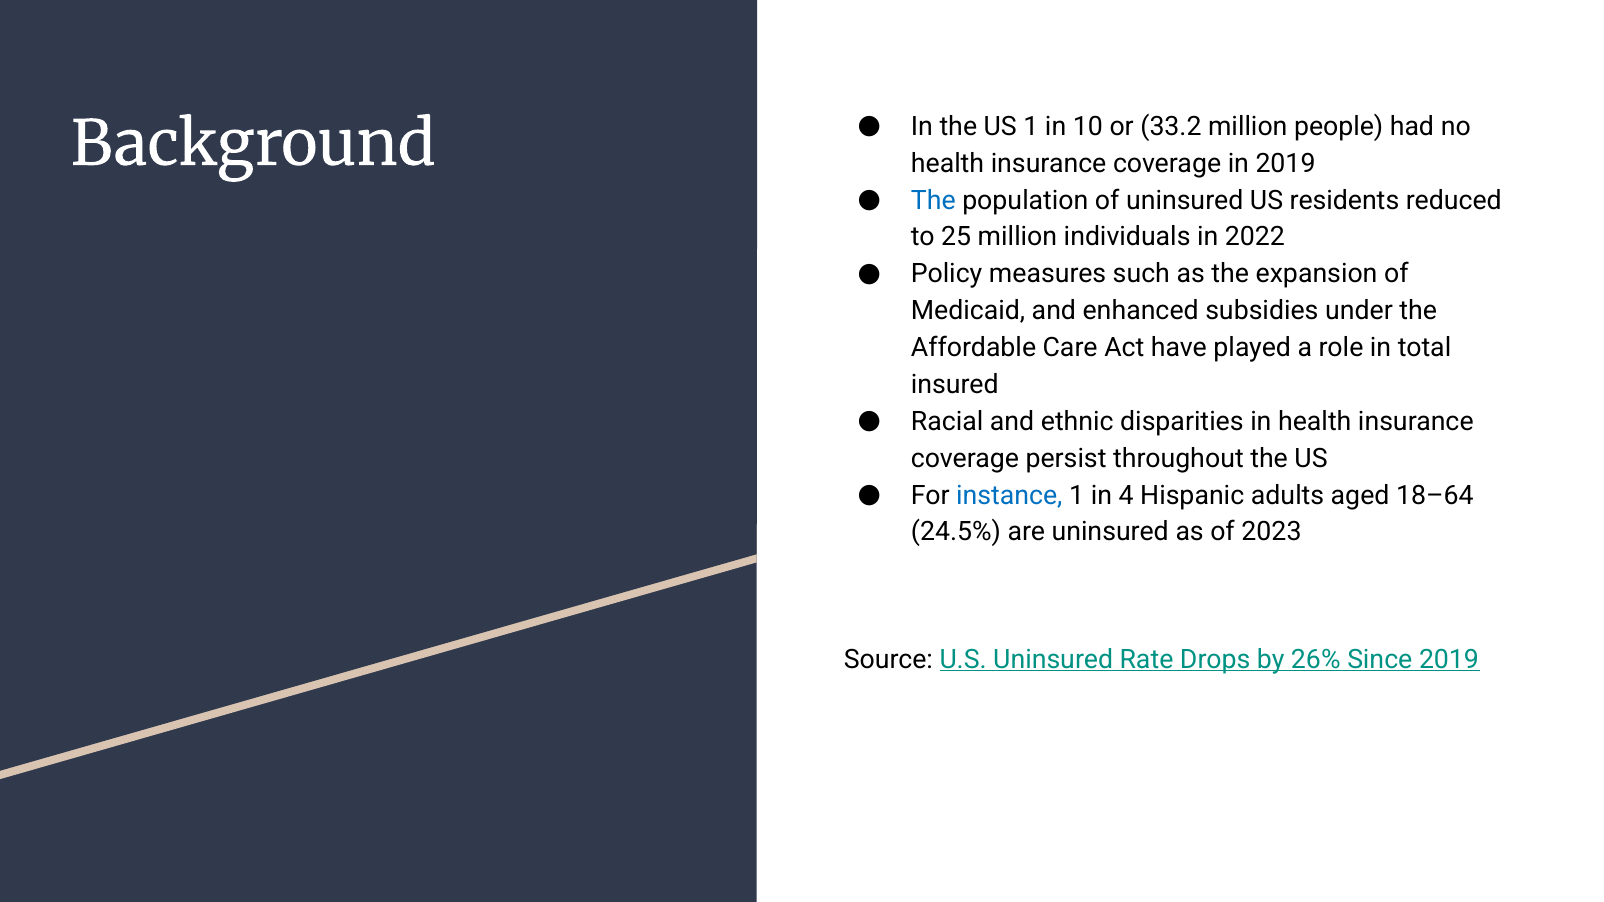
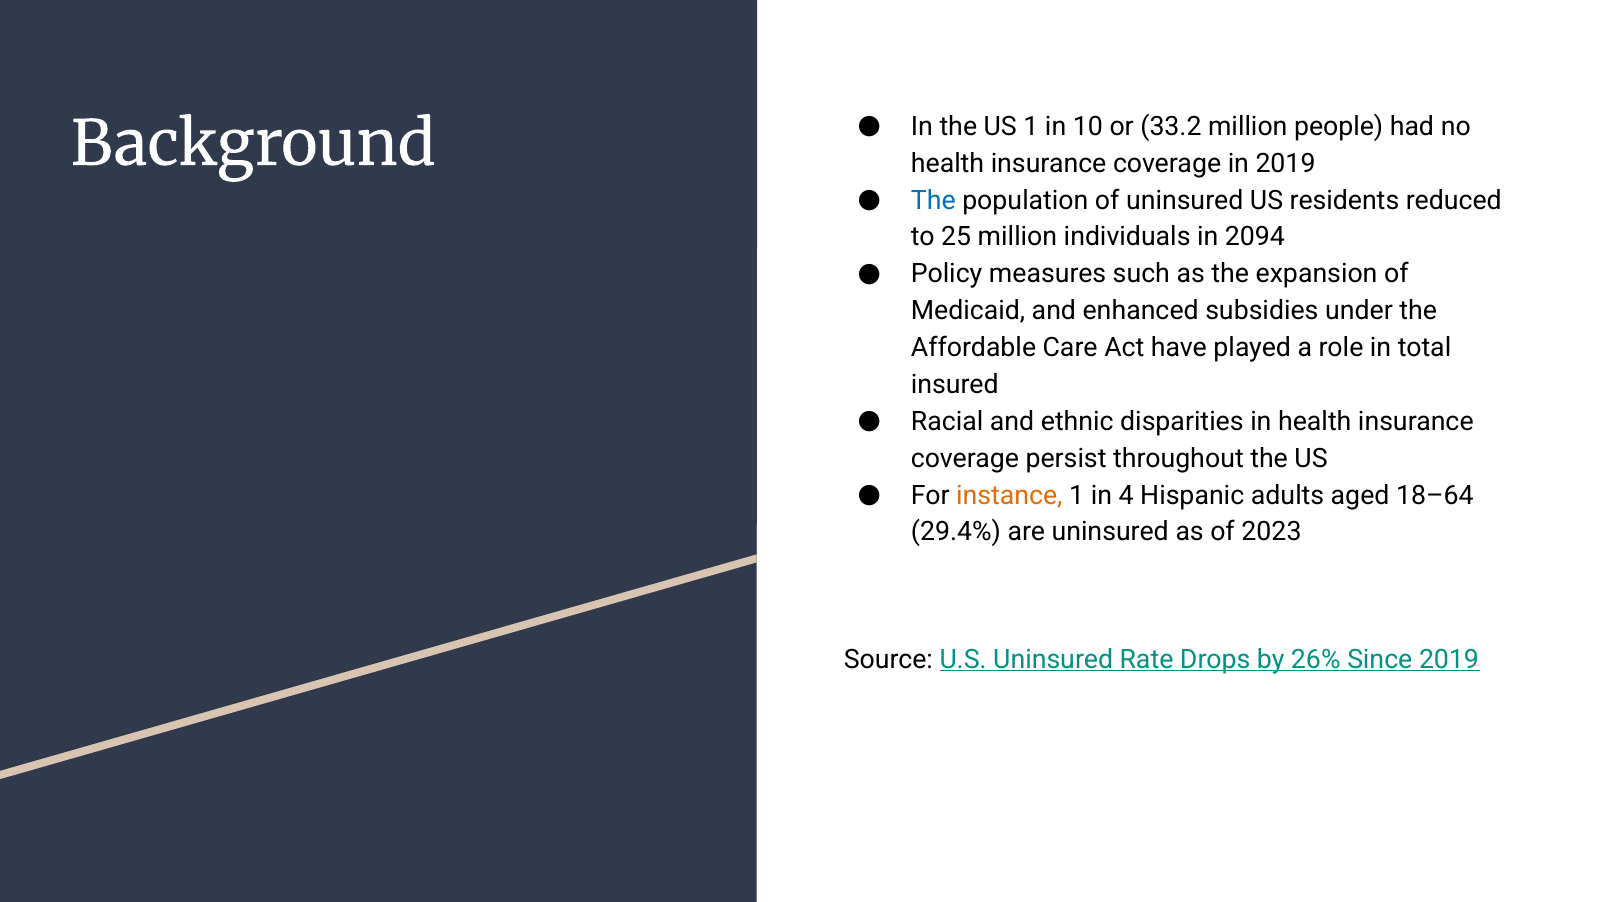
2022: 2022 -> 2094
instance colour: blue -> orange
24.5%: 24.5% -> 29.4%
